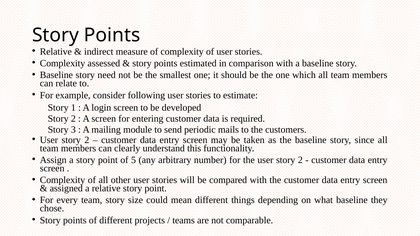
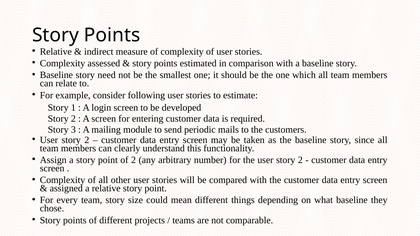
of 5: 5 -> 2
